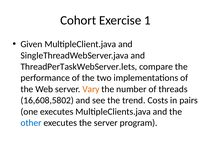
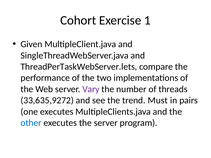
Vary colour: orange -> purple
16,608,5802: 16,608,5802 -> 33,635,9272
Costs: Costs -> Must
